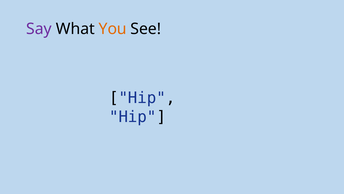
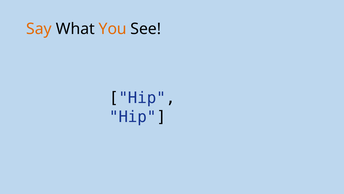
Say colour: purple -> orange
